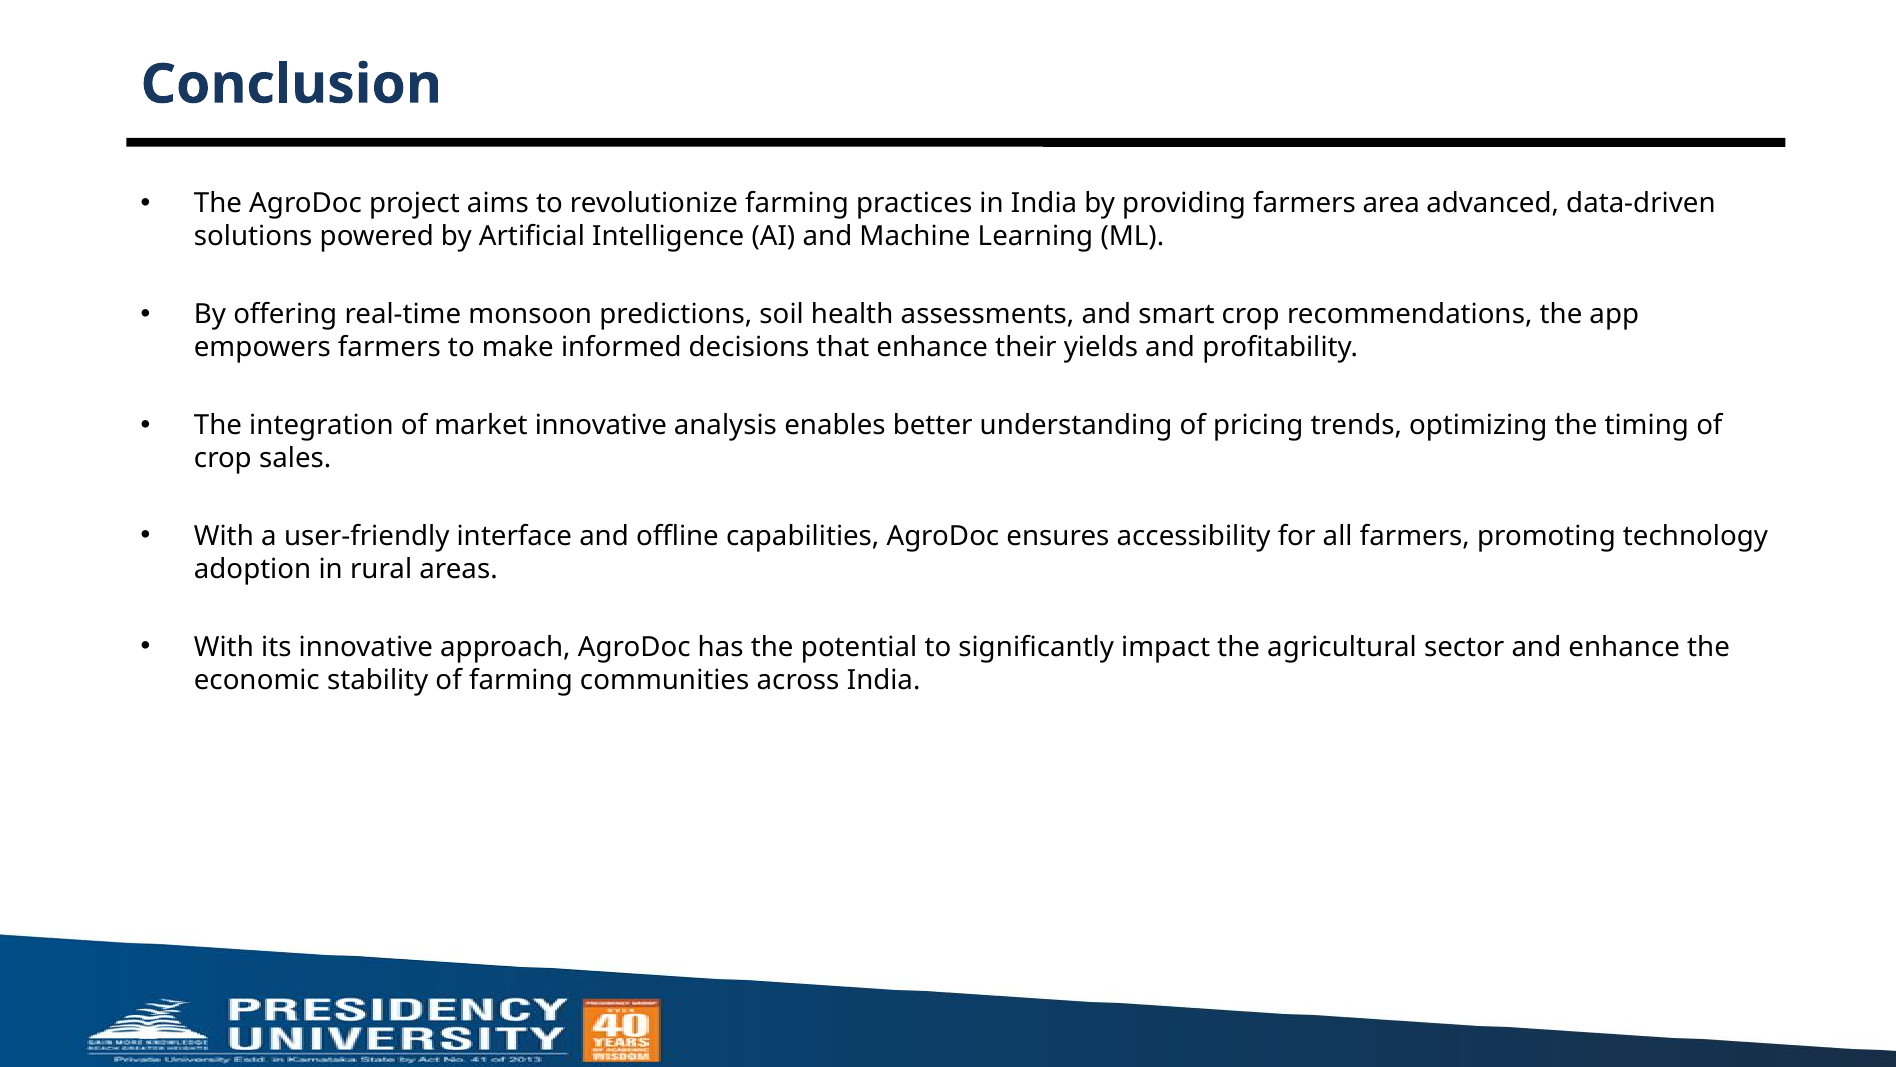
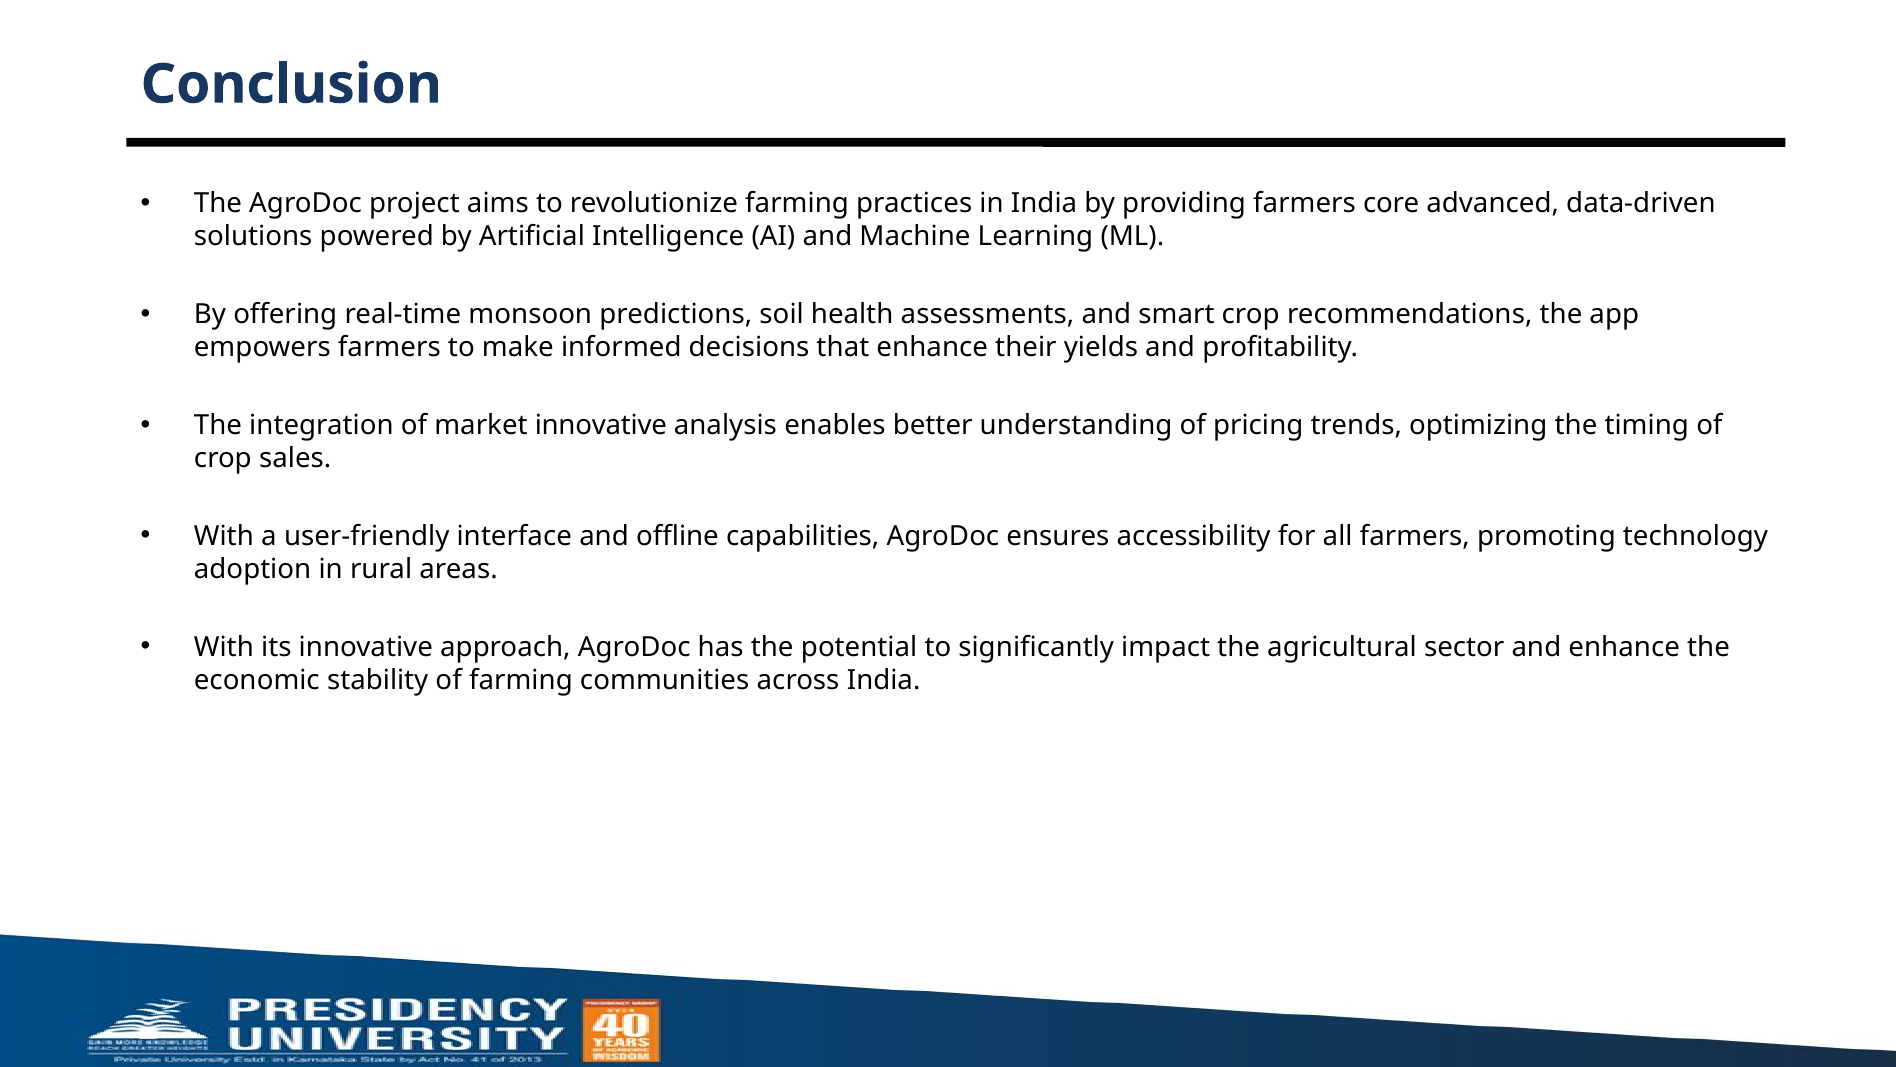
area: area -> core
